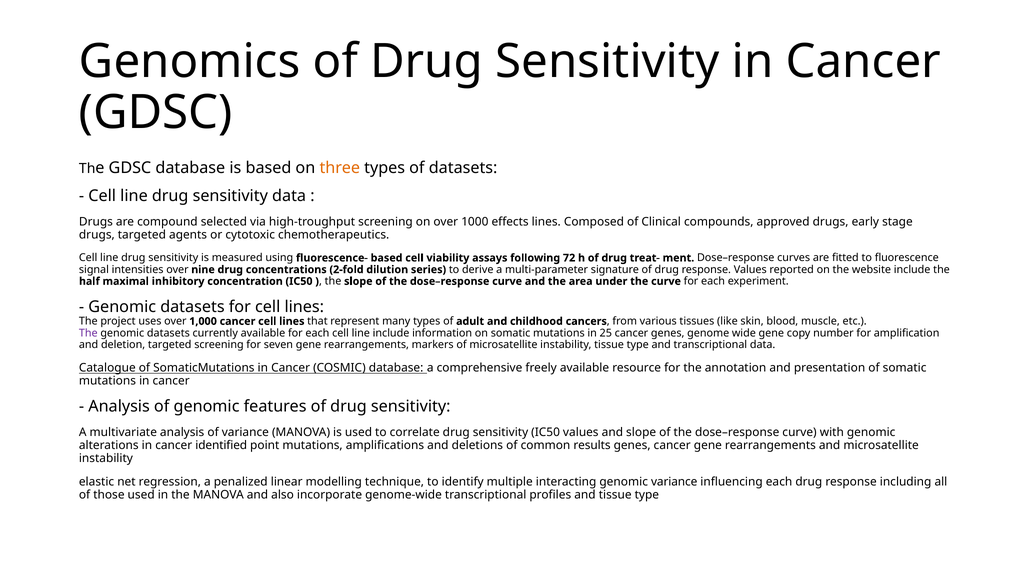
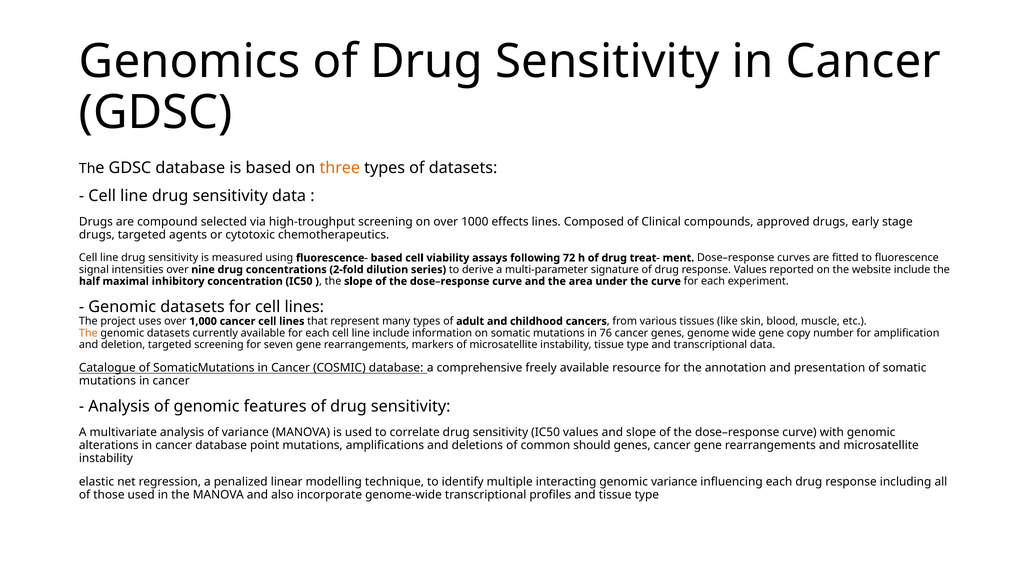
The at (88, 333) colour: purple -> orange
25: 25 -> 76
cancer identified: identified -> database
results: results -> should
